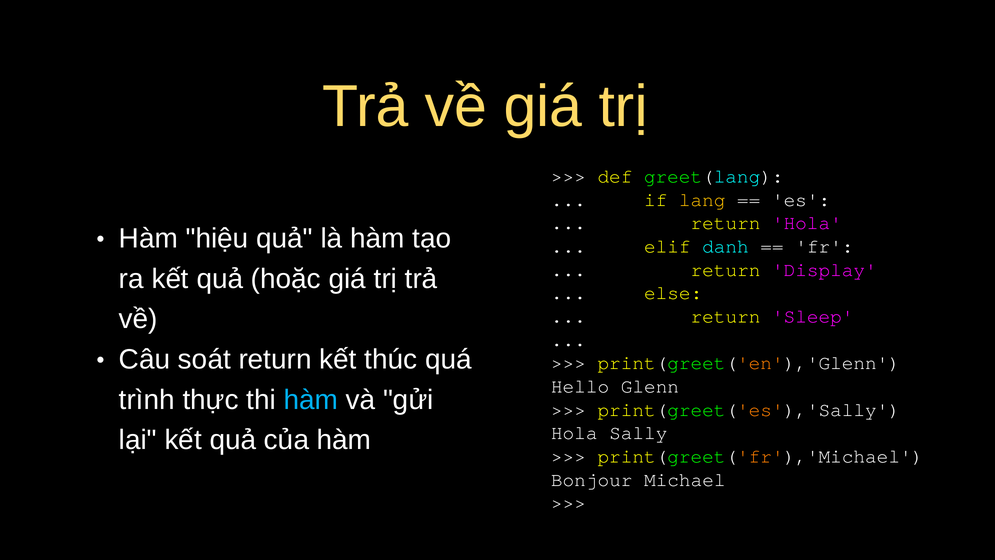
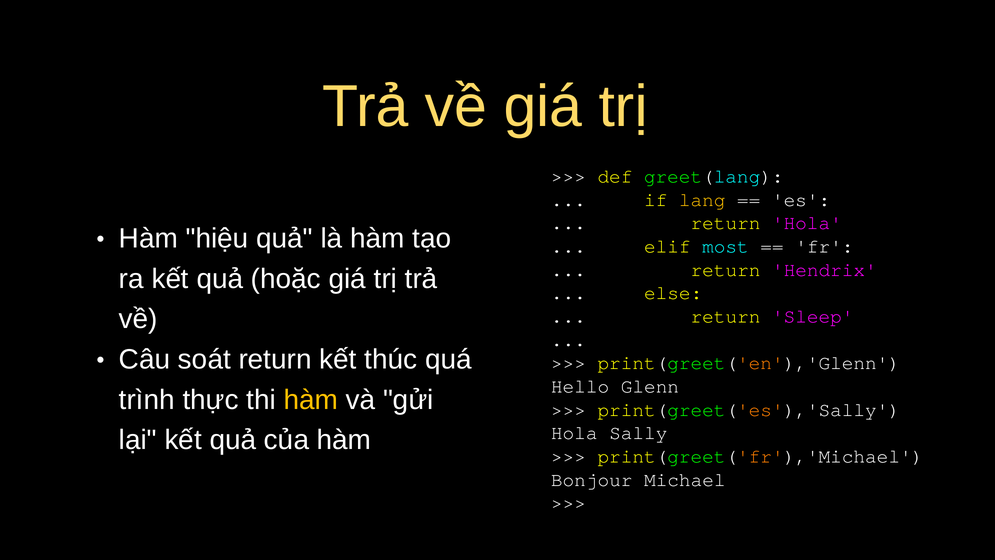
danh: danh -> most
Display: Display -> Hendrix
hàm at (311, 400) colour: light blue -> yellow
